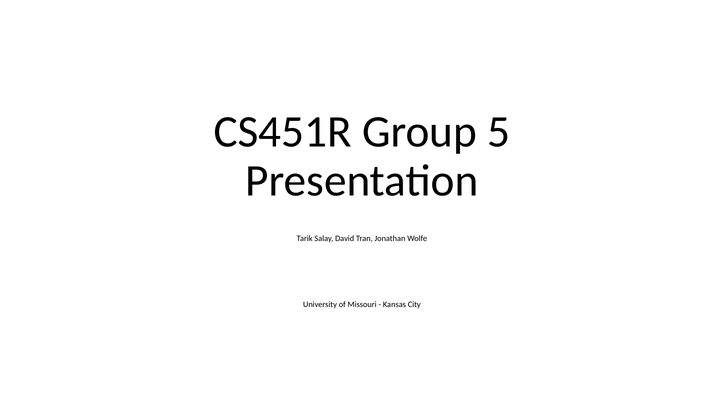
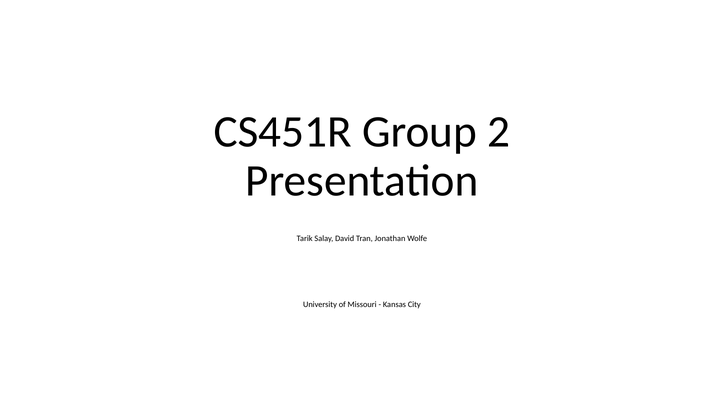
5: 5 -> 2
